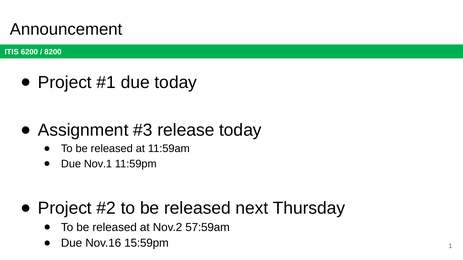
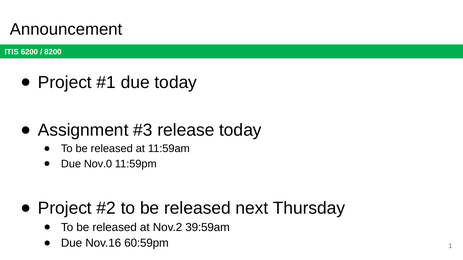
Nov.1: Nov.1 -> Nov.0
57:59am: 57:59am -> 39:59am
15:59pm: 15:59pm -> 60:59pm
